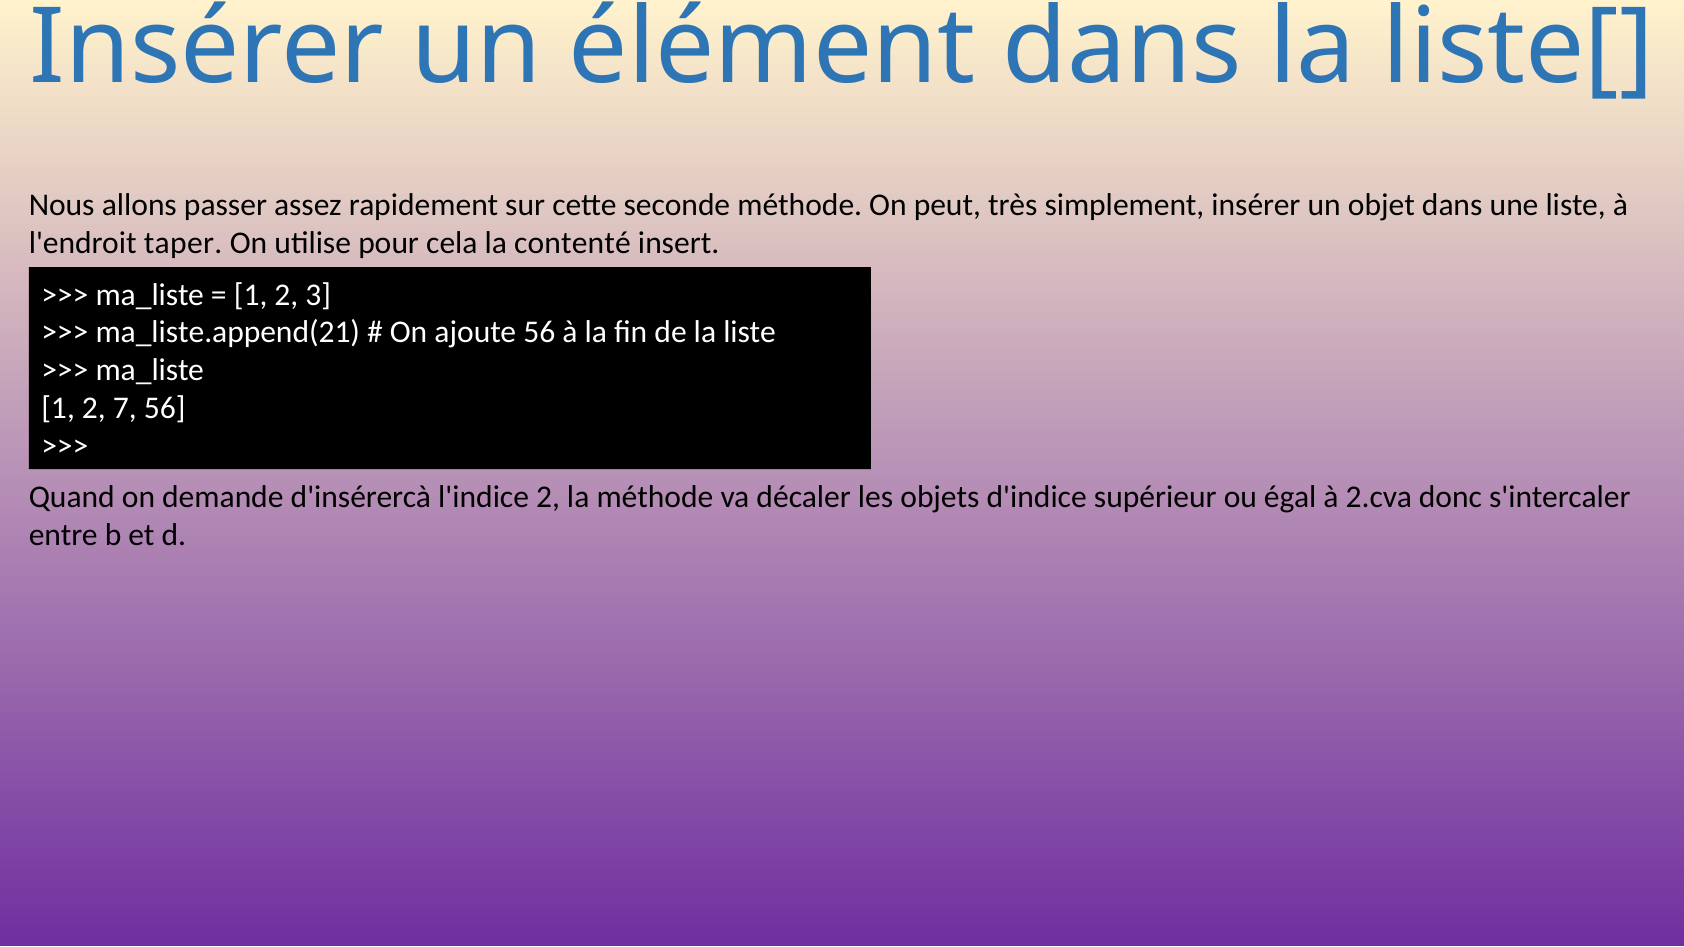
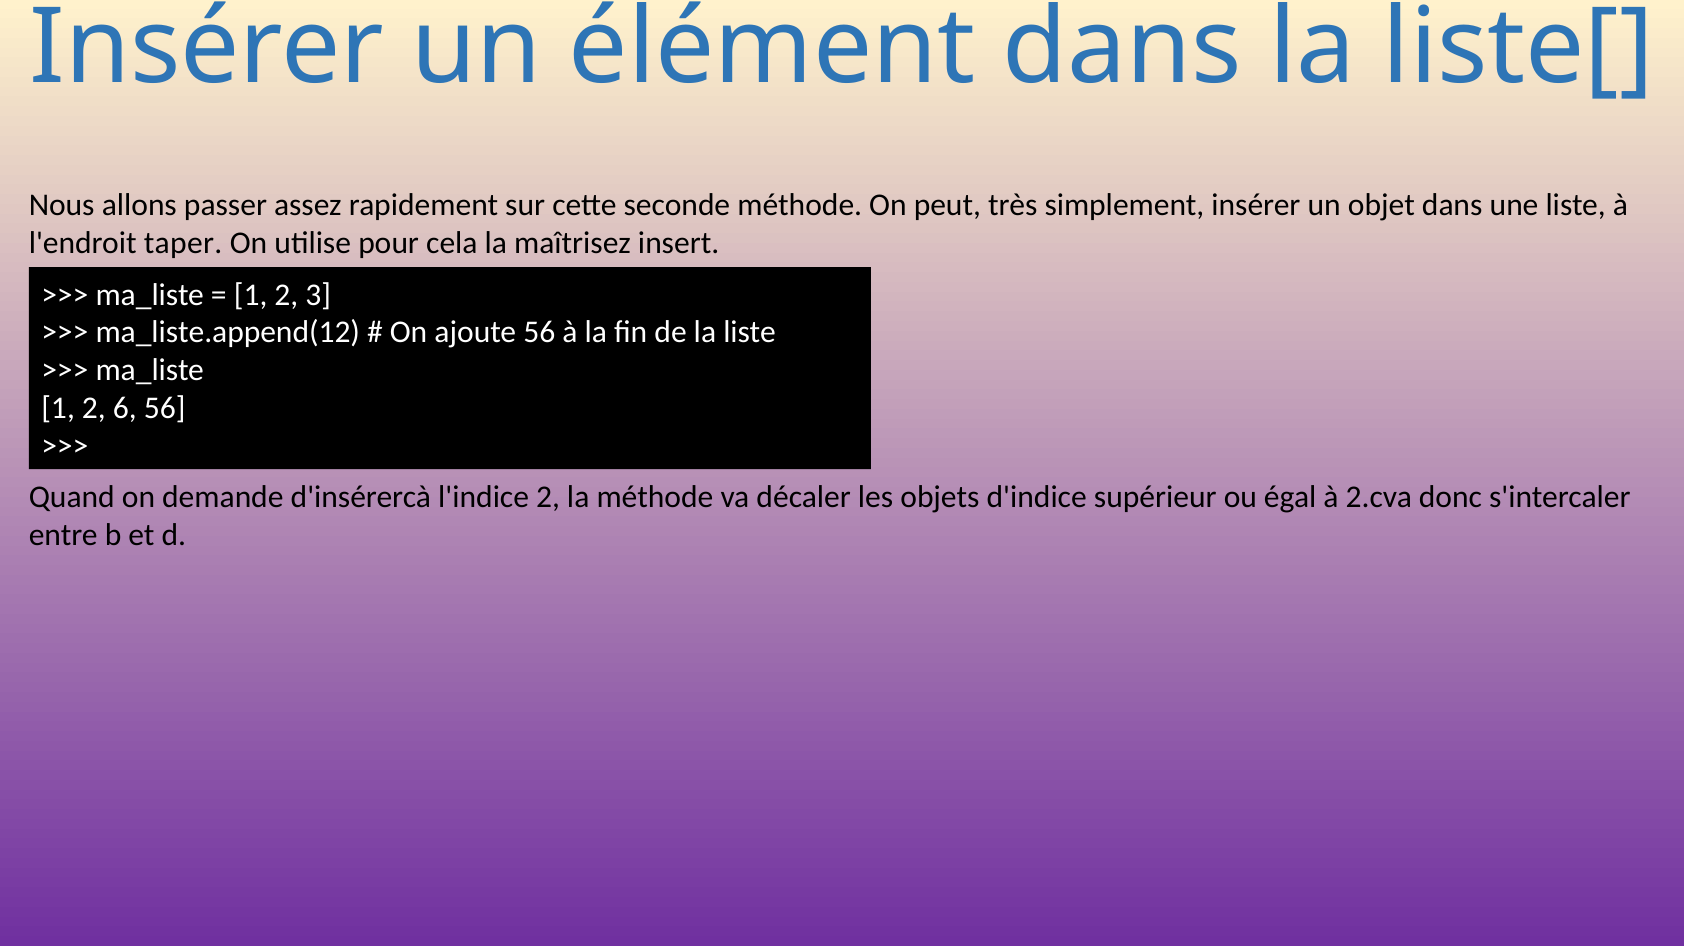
contenté: contenté -> maîtrisez
ma_liste.append(21: ma_liste.append(21 -> ma_liste.append(12
7: 7 -> 6
